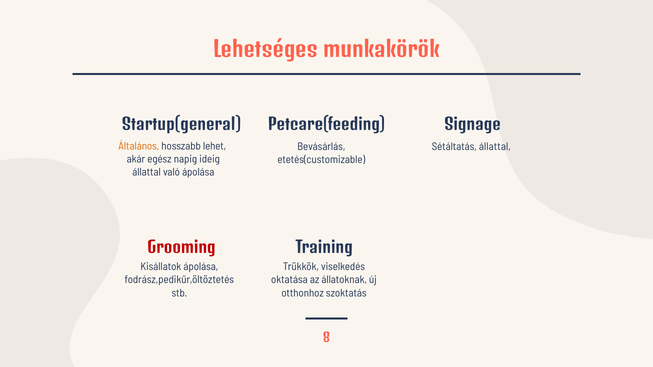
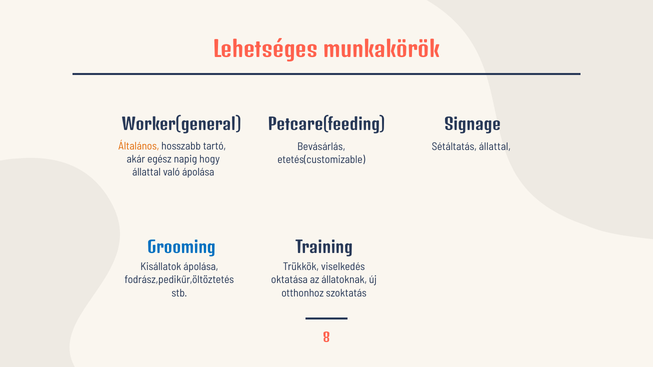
Startup(general: Startup(general -> Worker(general
lehet: lehet -> tartó
ideig: ideig -> hogy
Grooming colour: red -> blue
